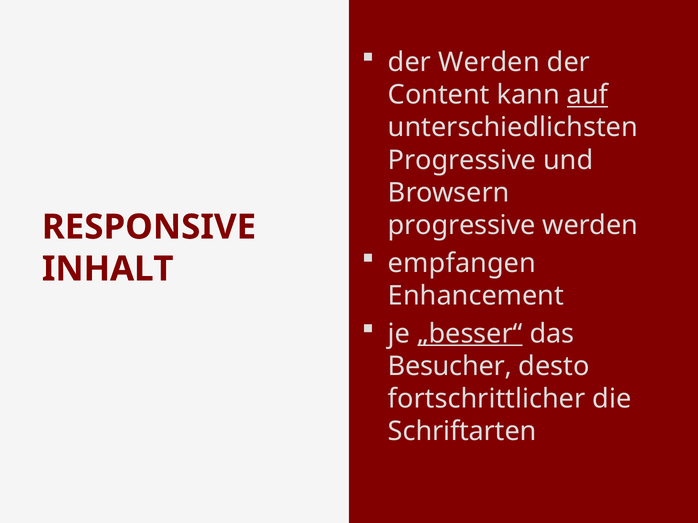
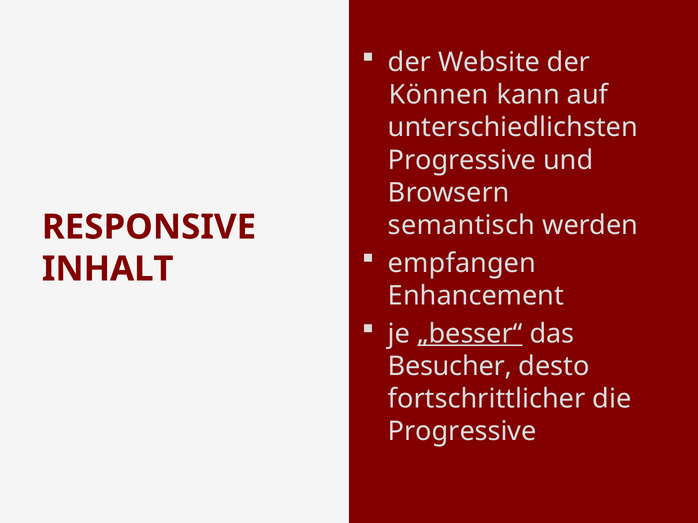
der Werden: Werden -> Website
Content: Content -> Können
auf underline: present -> none
progressive at (462, 225): progressive -> semantisch
Schriftarten at (462, 432): Schriftarten -> Progressive
